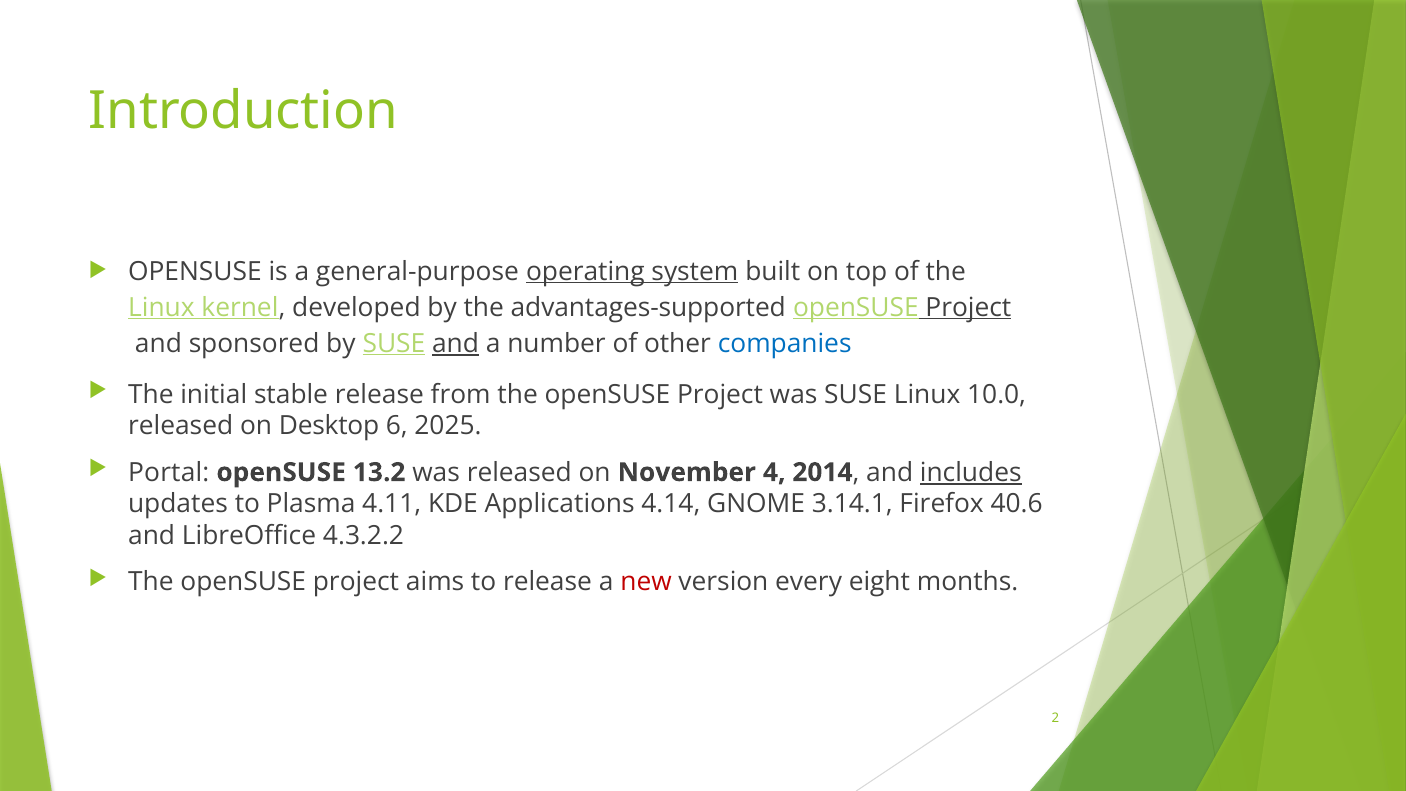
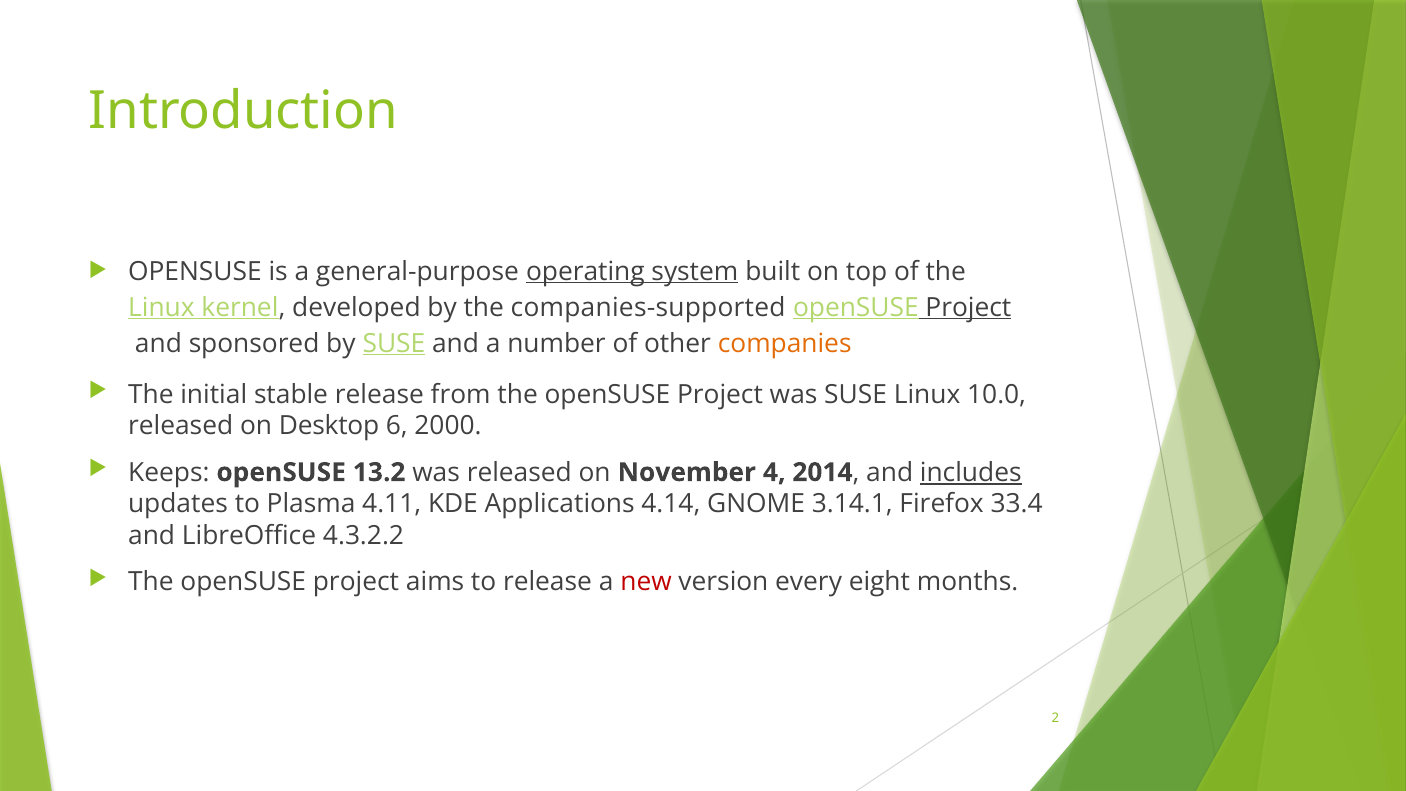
advantages-supported: advantages-supported -> companies-supported
and at (456, 344) underline: present -> none
companies colour: blue -> orange
2025: 2025 -> 2000
Portal: Portal -> Keeps
40.6: 40.6 -> 33.4
